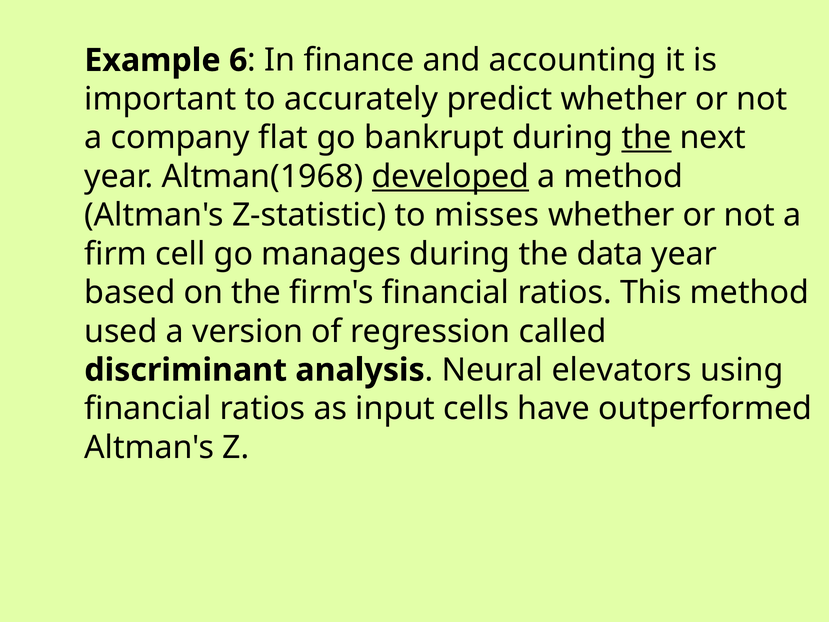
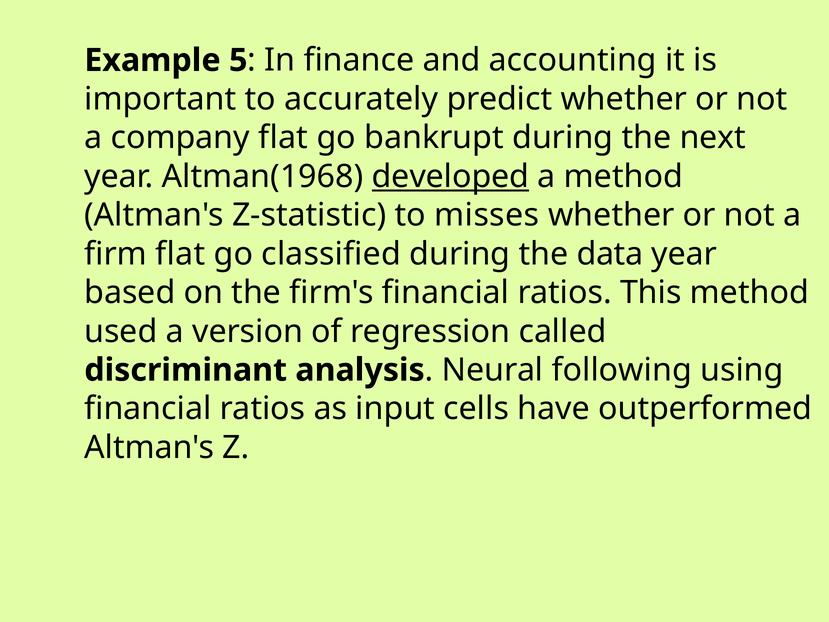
6: 6 -> 5
the at (646, 138) underline: present -> none
firm cell: cell -> flat
manages: manages -> classified
elevators: elevators -> following
